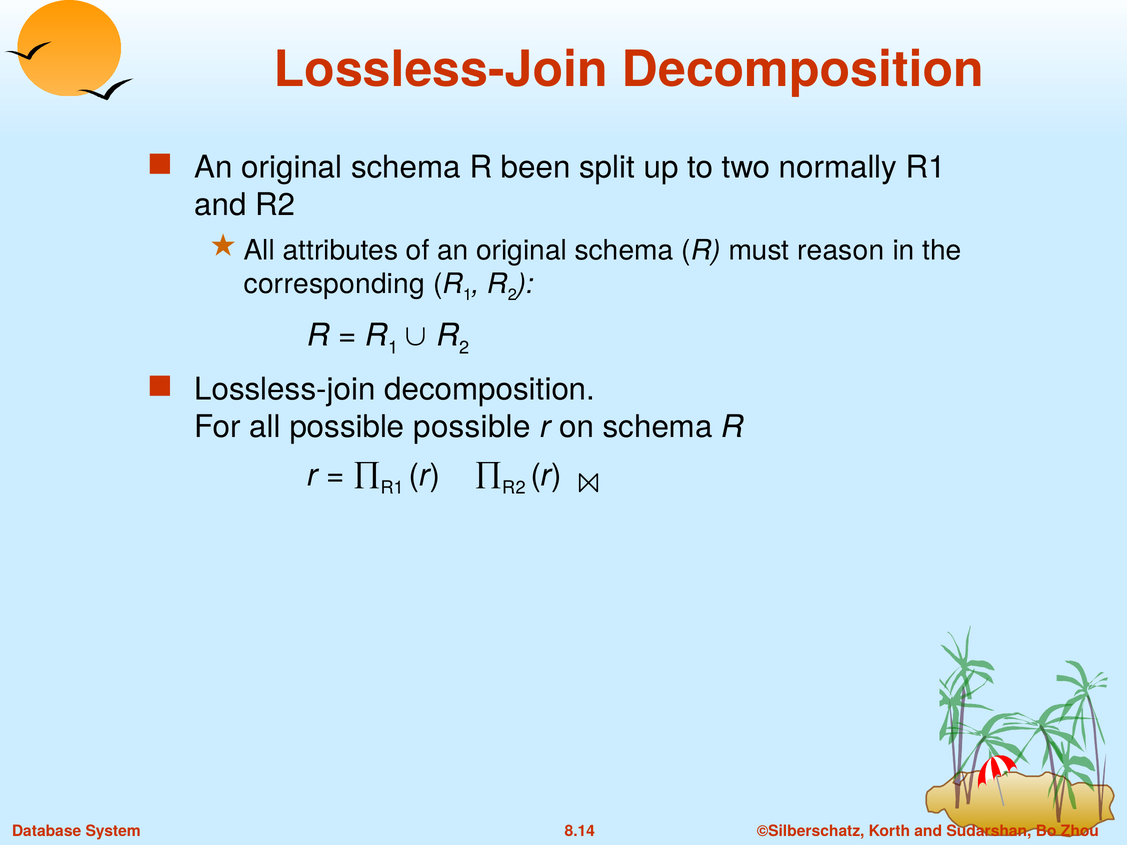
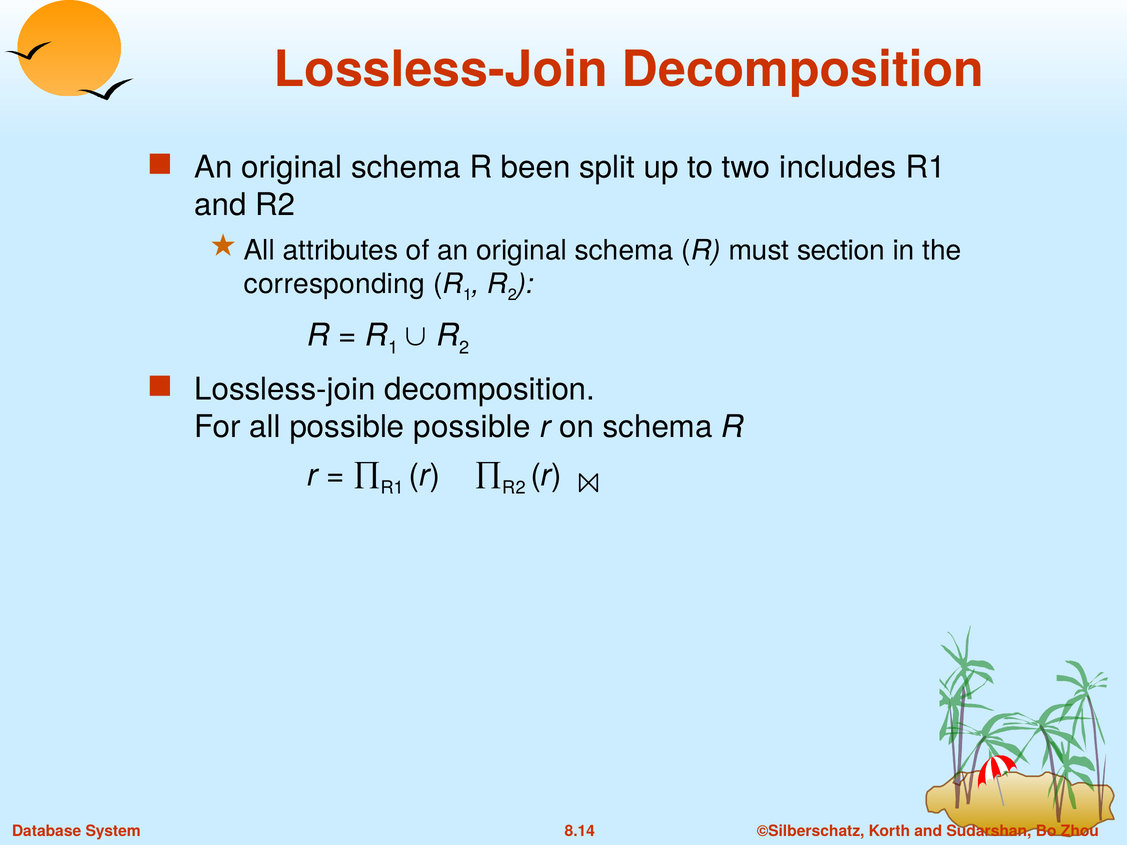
normally: normally -> includes
reason: reason -> section
